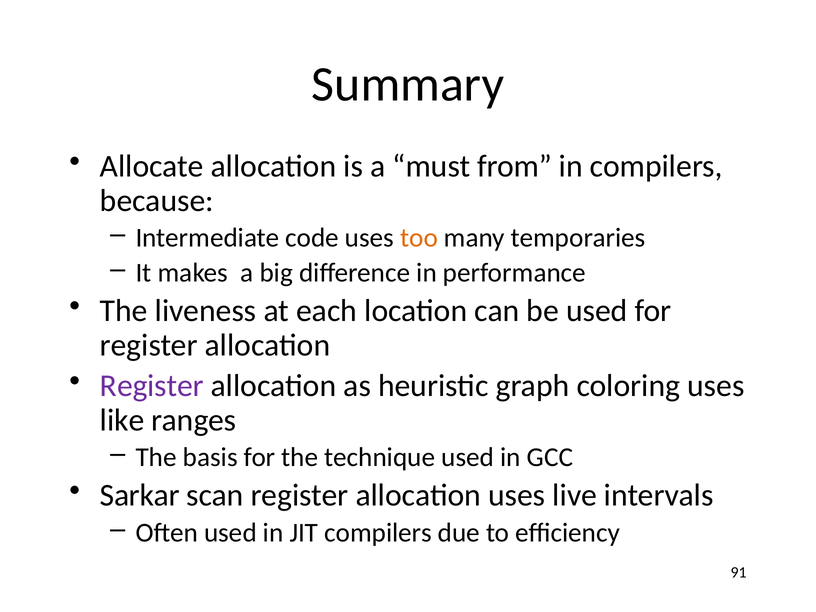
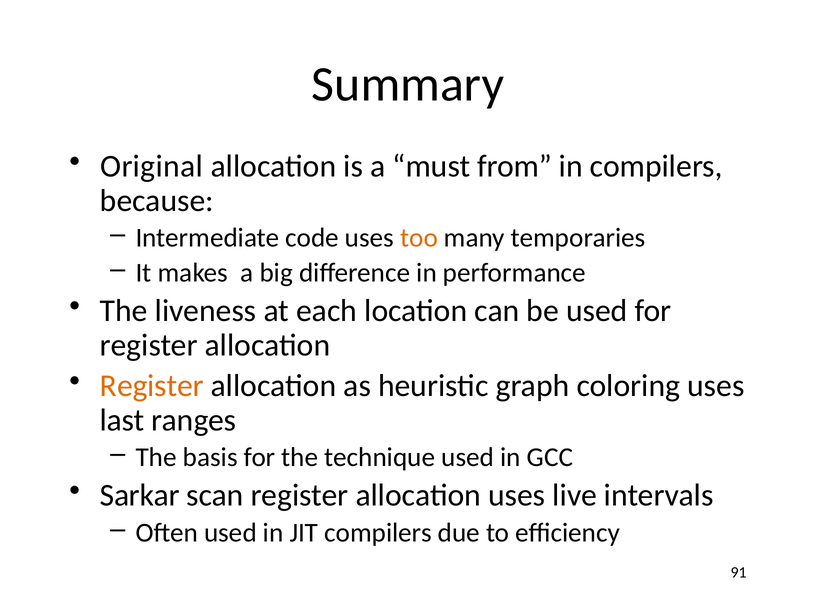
Allocate: Allocate -> Original
Register at (152, 386) colour: purple -> orange
like: like -> last
